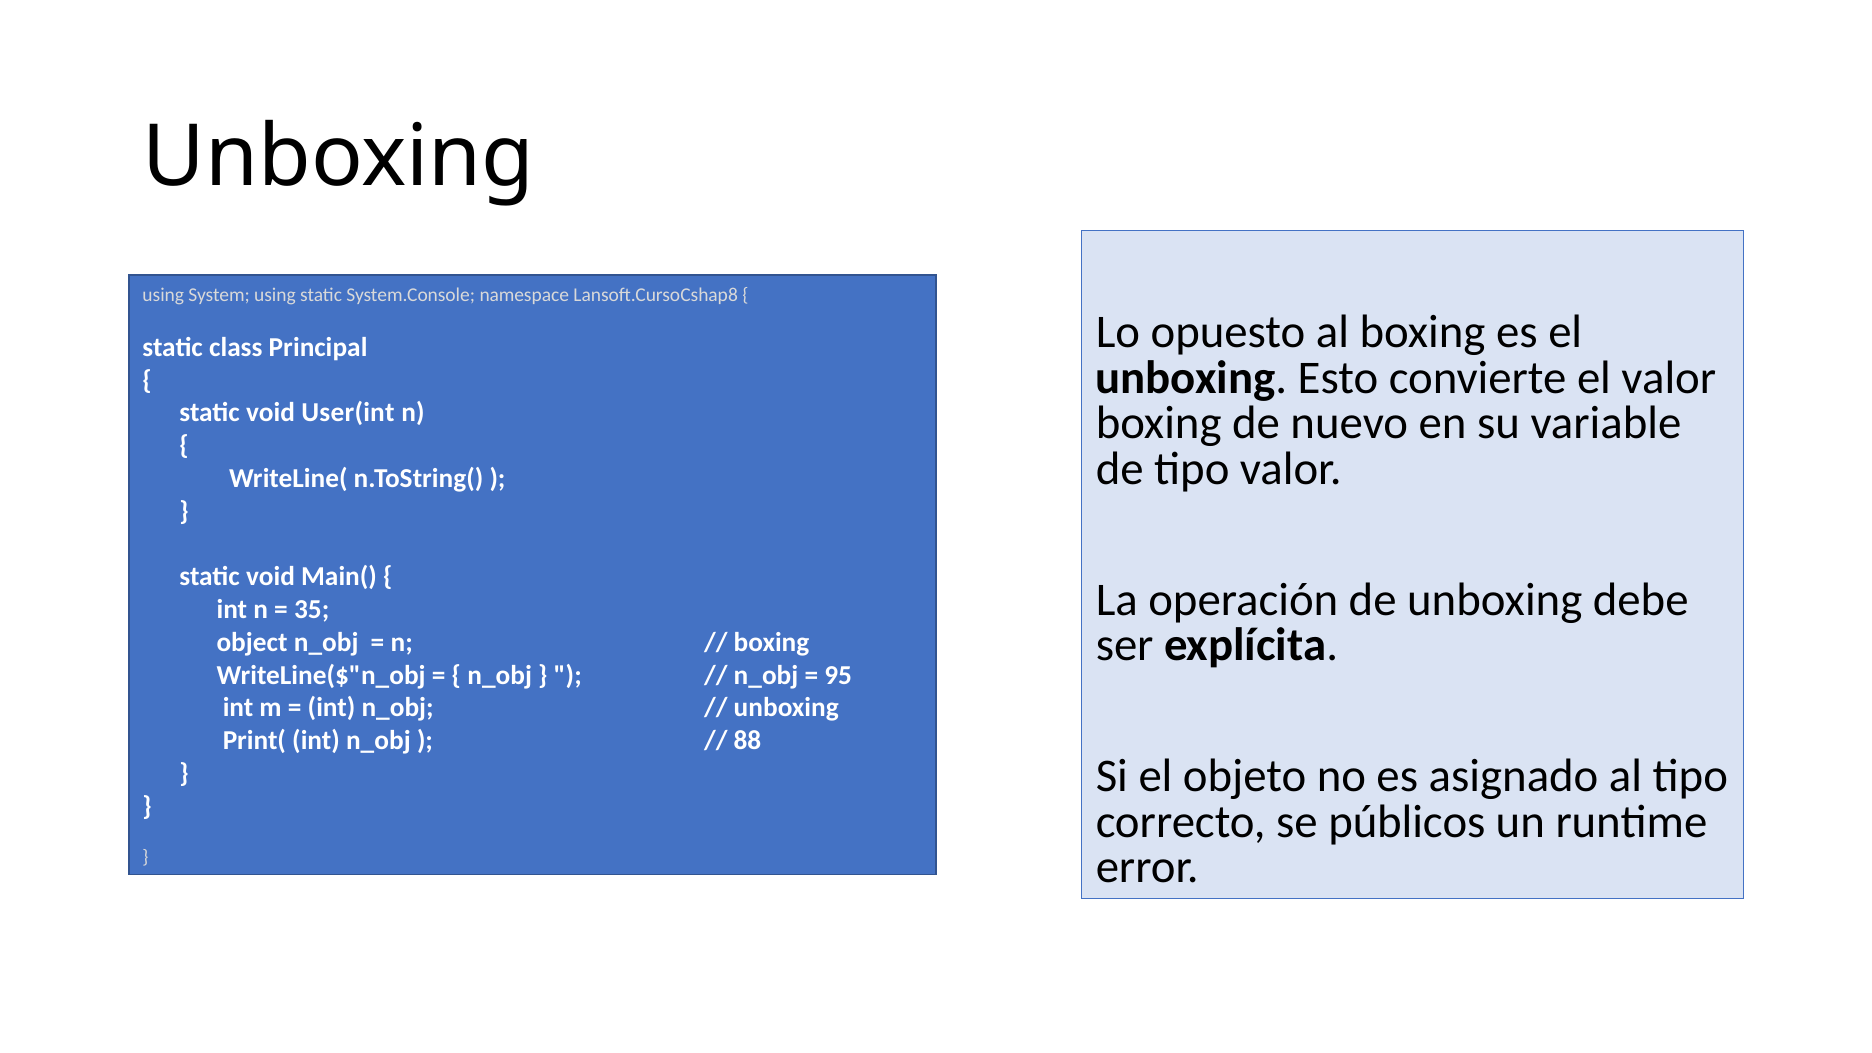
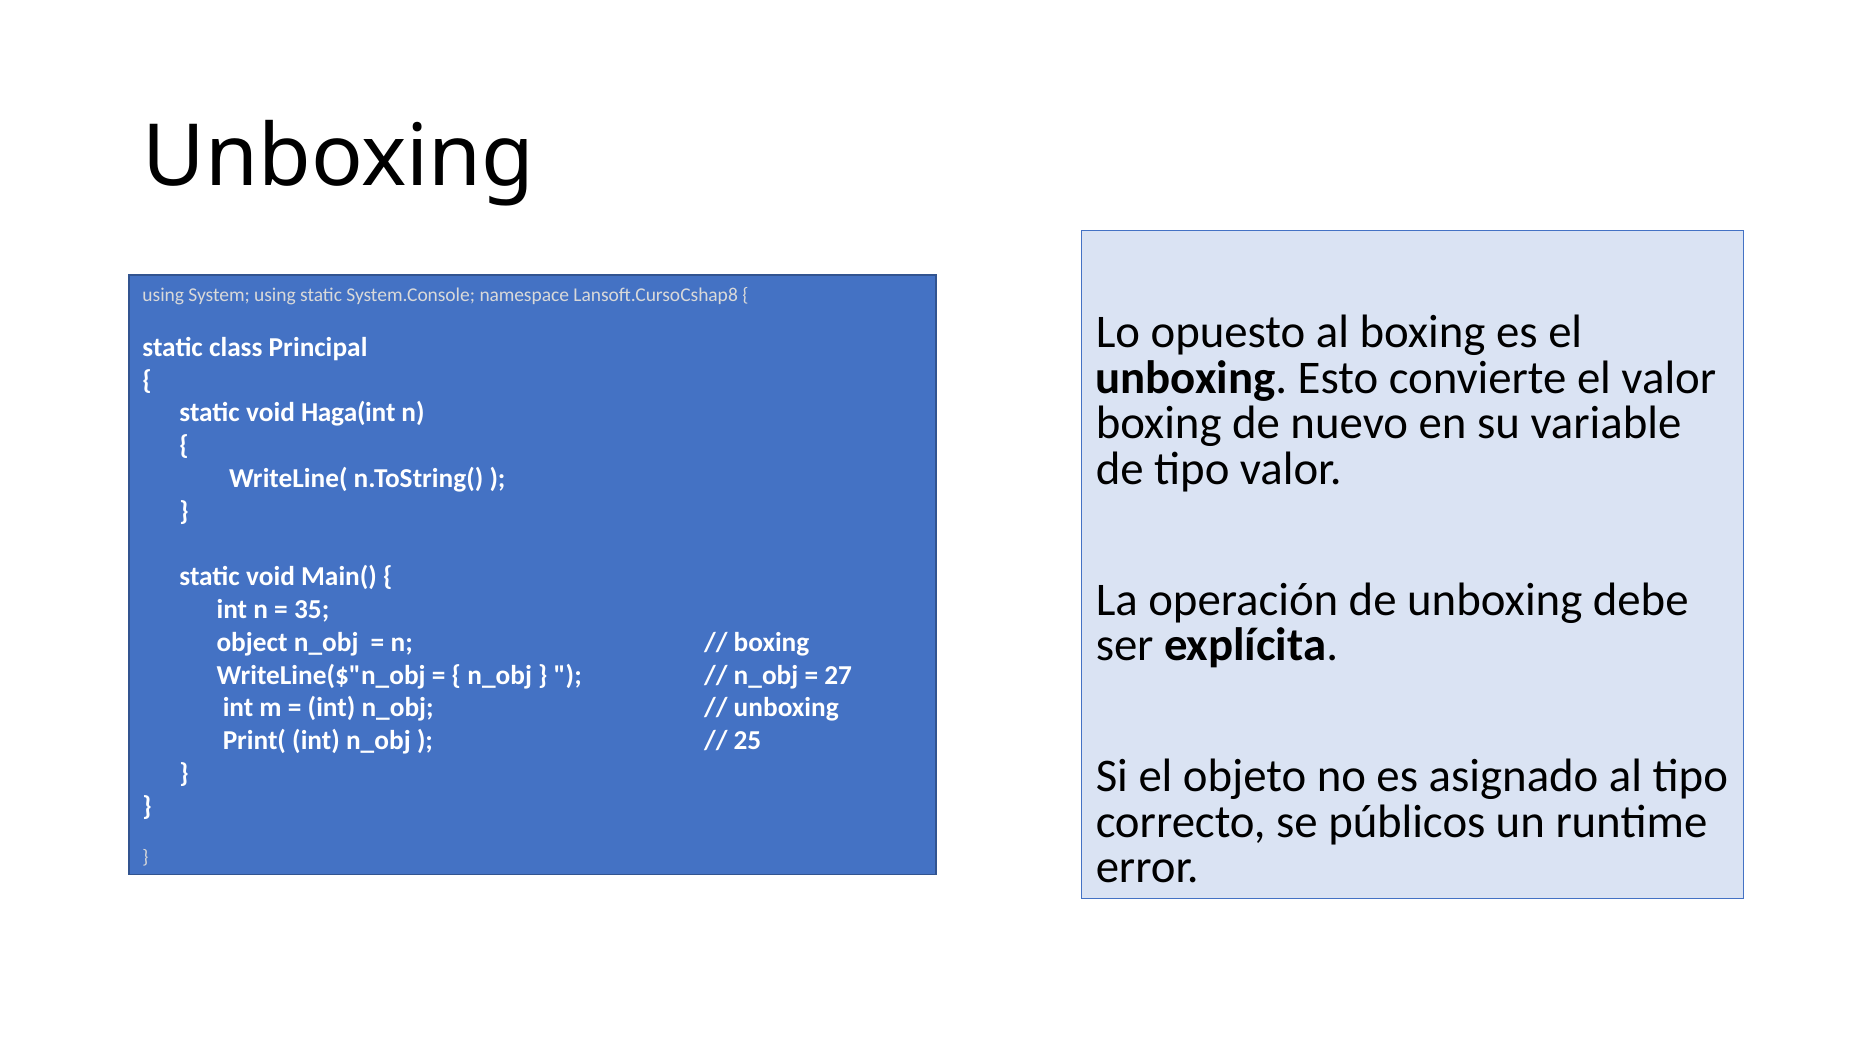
User(int: User(int -> Haga(int
95: 95 -> 27
88: 88 -> 25
